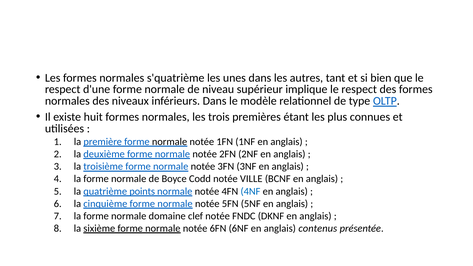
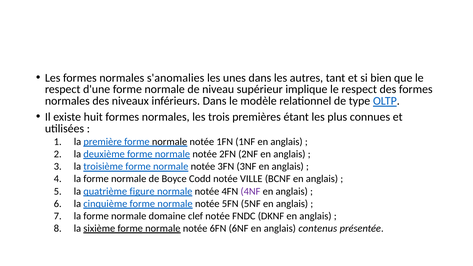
s'quatrième: s'quatrième -> s'anomalies
points: points -> figure
4NF colour: blue -> purple
